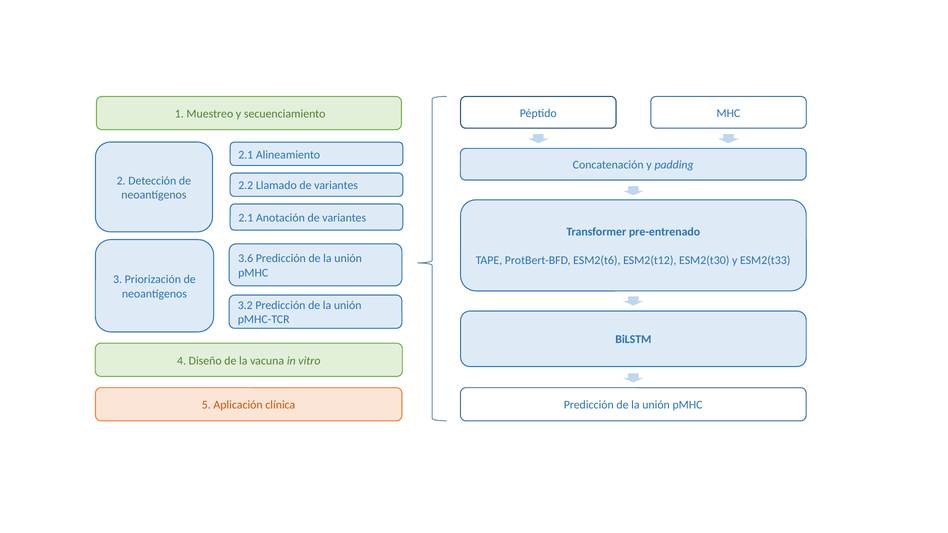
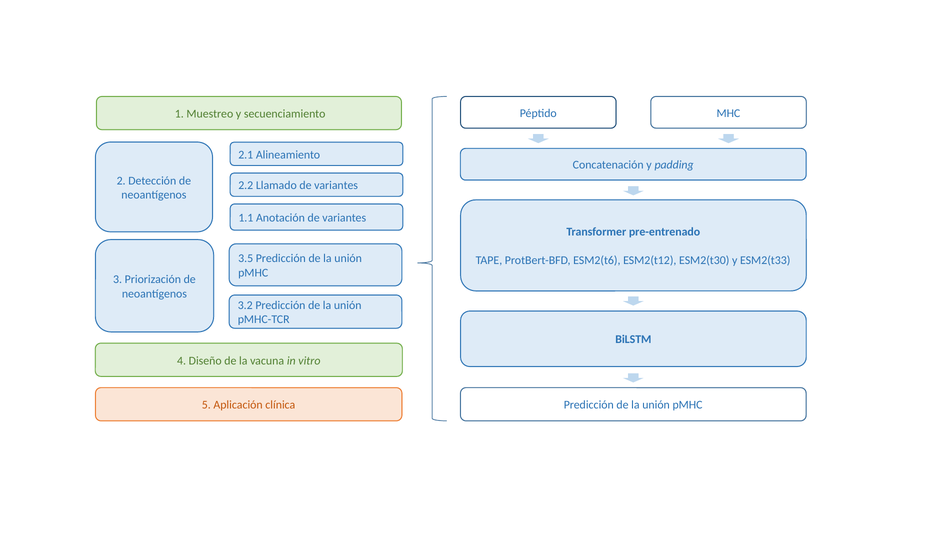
2.1 at (246, 218): 2.1 -> 1.1
3.6: 3.6 -> 3.5
